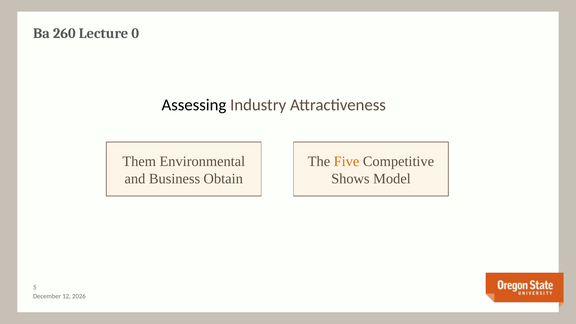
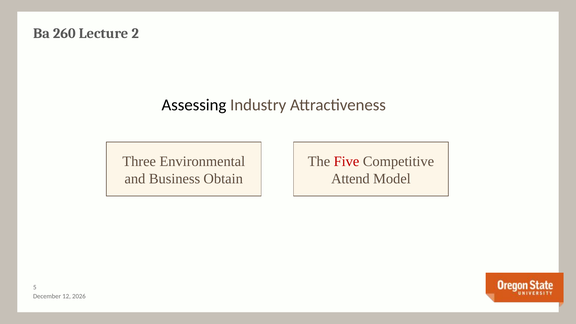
0: 0 -> 2
Them: Them -> Three
Five colour: orange -> red
Shows: Shows -> Attend
